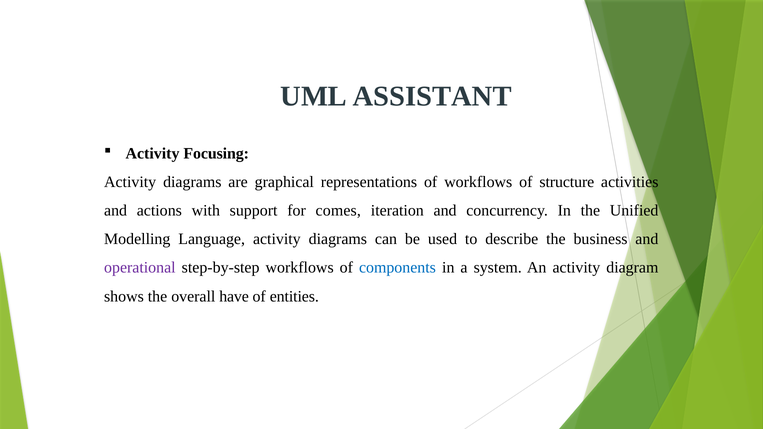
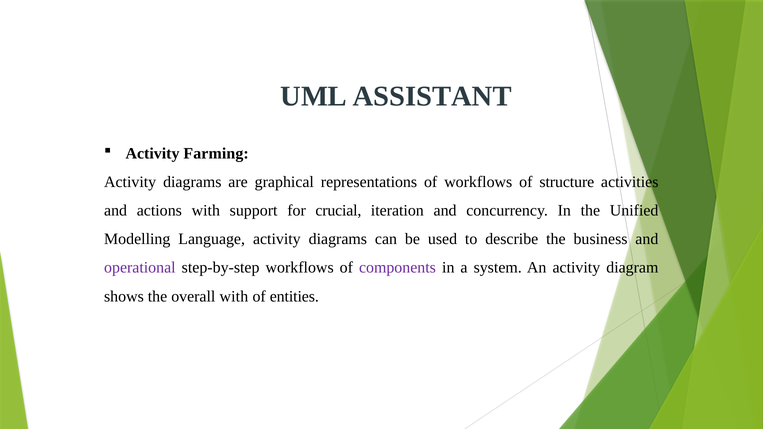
Focusing: Focusing -> Farming
comes: comes -> crucial
components colour: blue -> purple
overall have: have -> with
